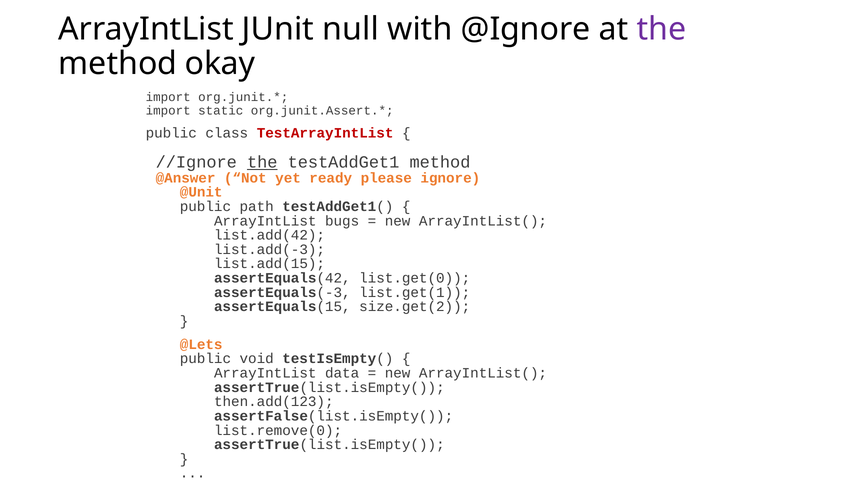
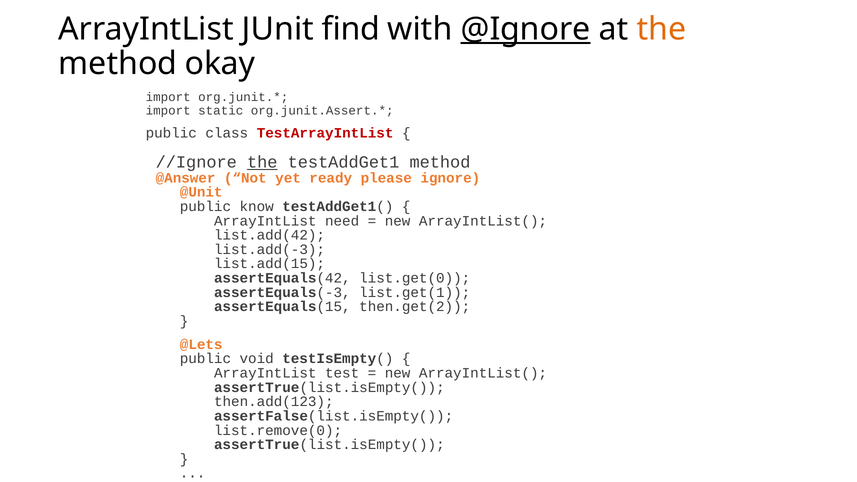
null: null -> find
@Ignore underline: none -> present
the at (661, 29) colour: purple -> orange
path: path -> know
bugs: bugs -> need
size.get(2: size.get(2 -> then.get(2
data: data -> test
